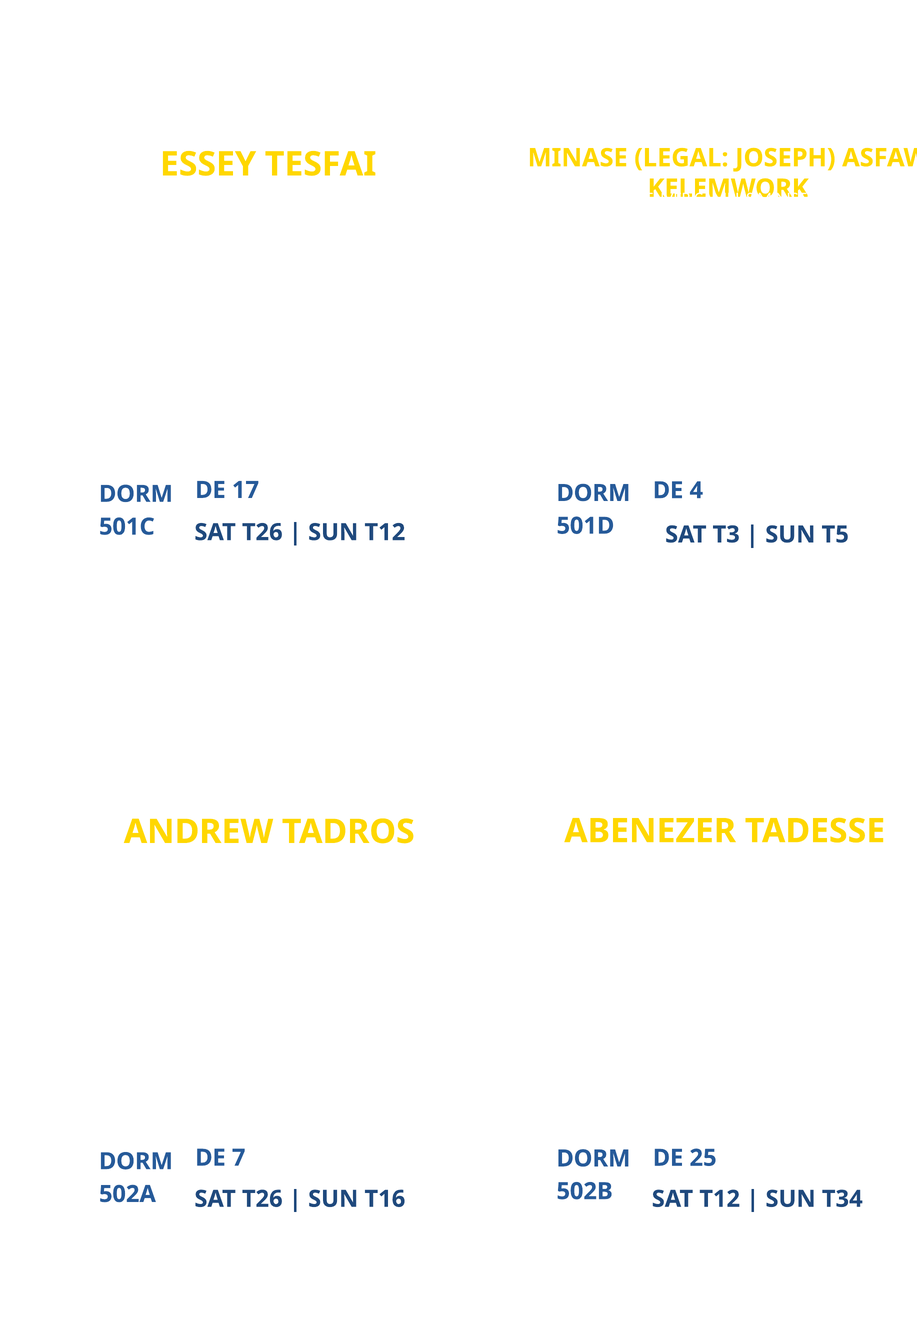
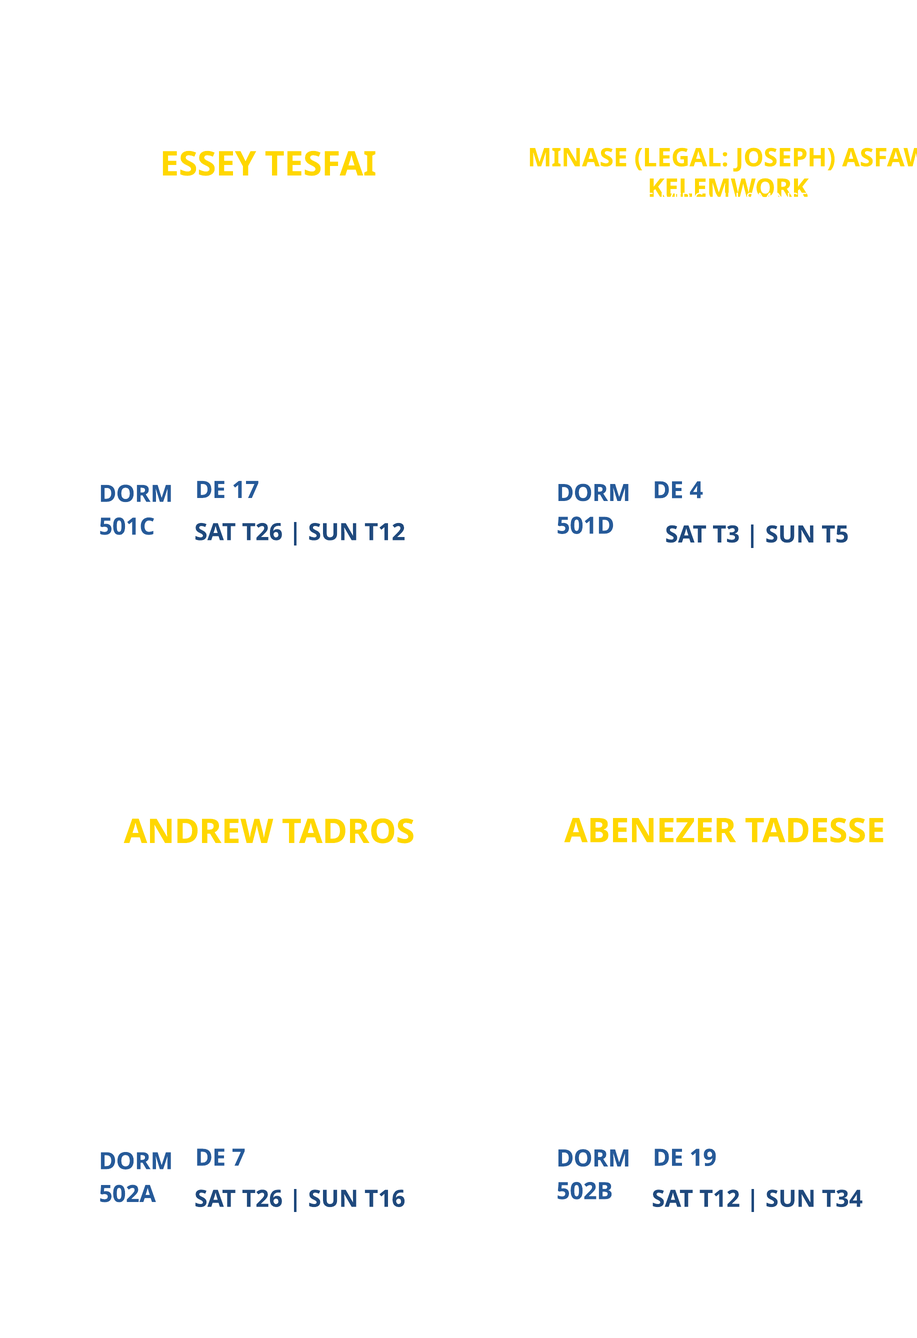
25: 25 -> 19
